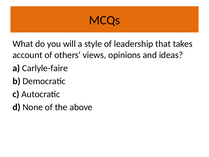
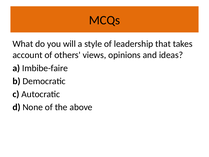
Carlyle-faire: Carlyle-faire -> Imbibe-faire
